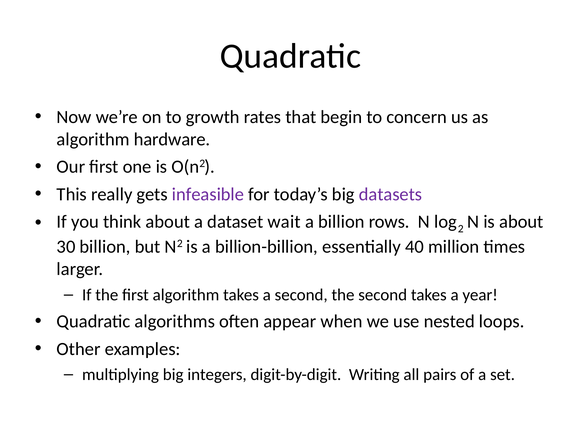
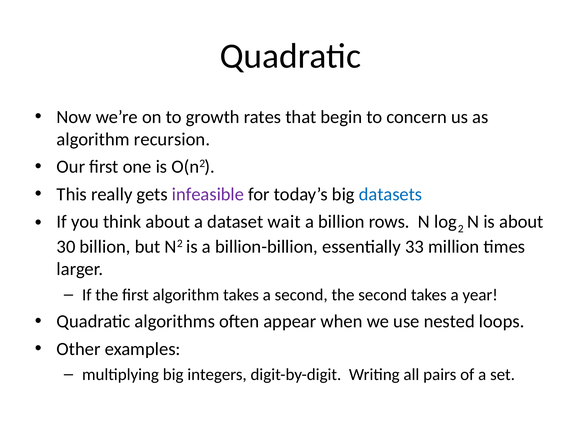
hardware: hardware -> recursion
datasets colour: purple -> blue
40: 40 -> 33
